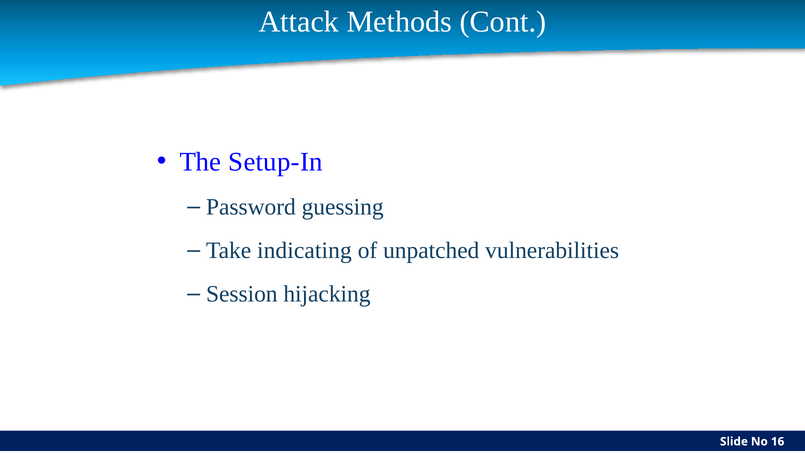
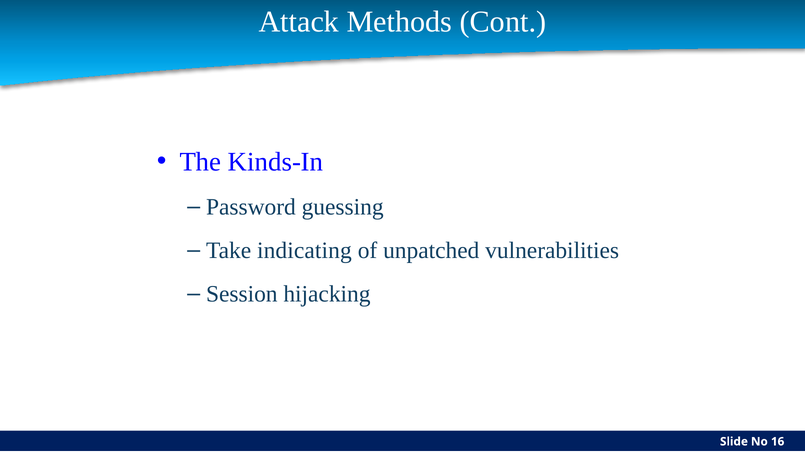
Setup-In: Setup-In -> Kinds-In
